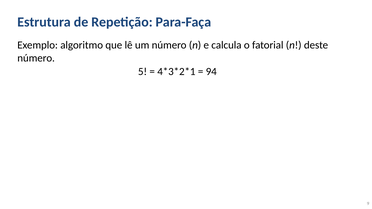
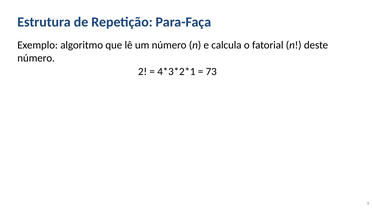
5: 5 -> 2
94: 94 -> 73
